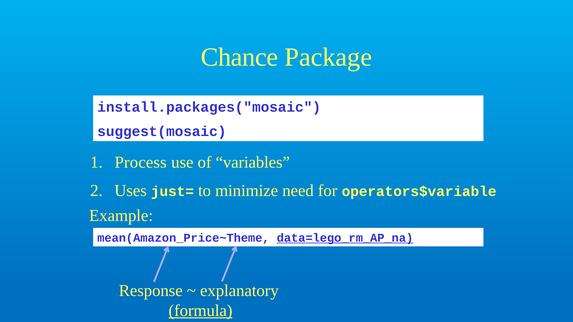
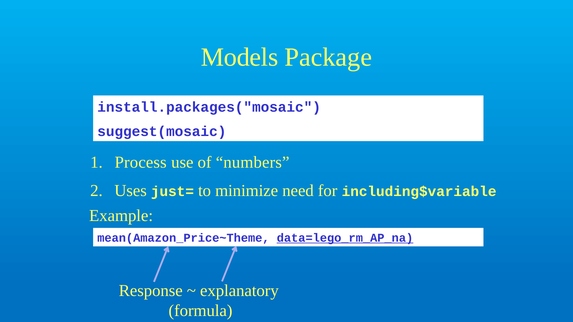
Chance: Chance -> Models
variables: variables -> numbers
operators$variable: operators$variable -> including$variable
formula underline: present -> none
